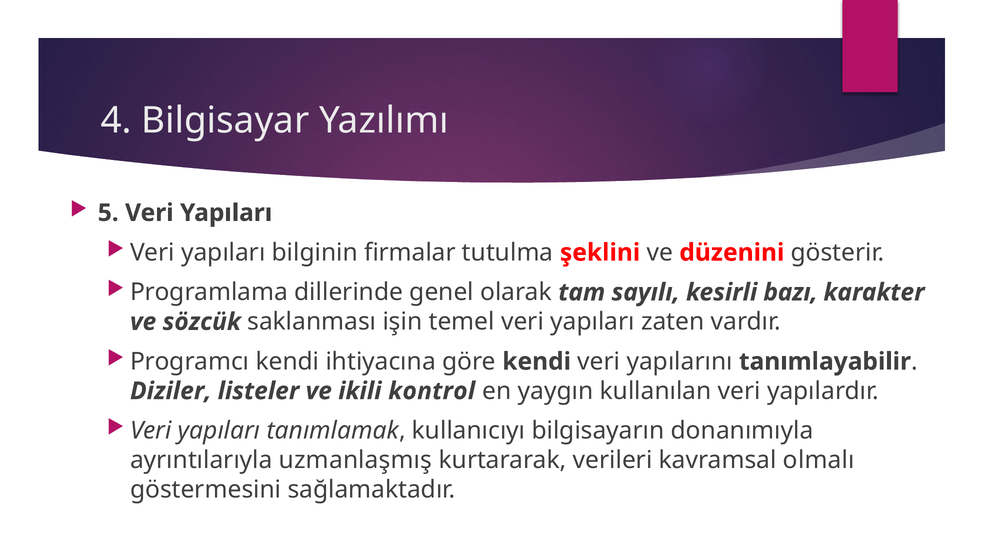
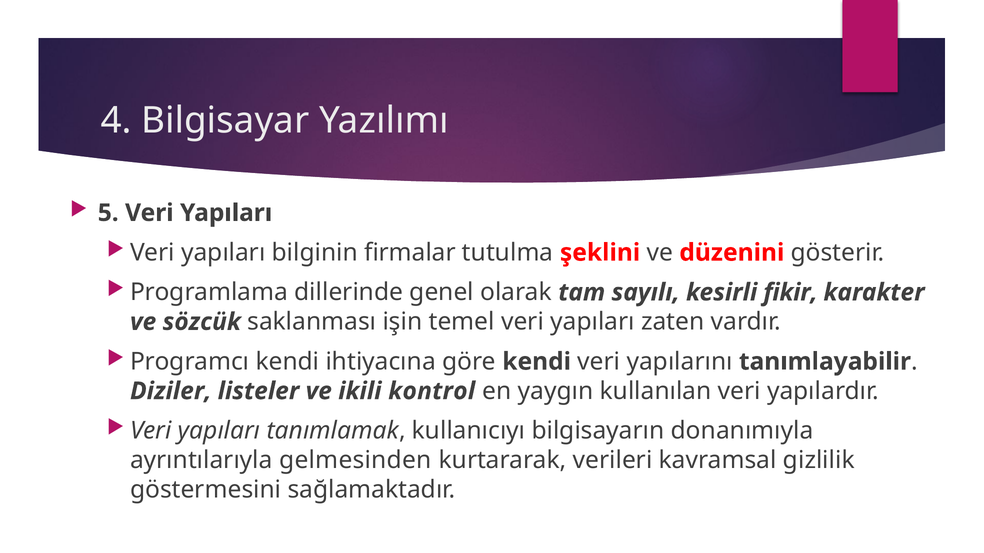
bazı: bazı -> fikir
uzmanlaşmış: uzmanlaşmış -> gelmesinden
olmalı: olmalı -> gizlilik
